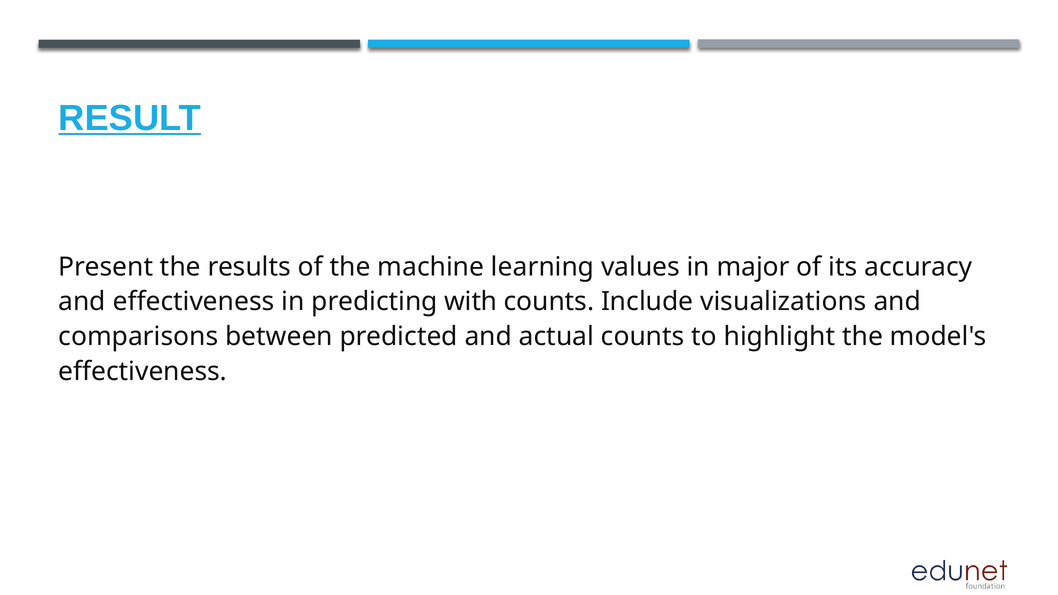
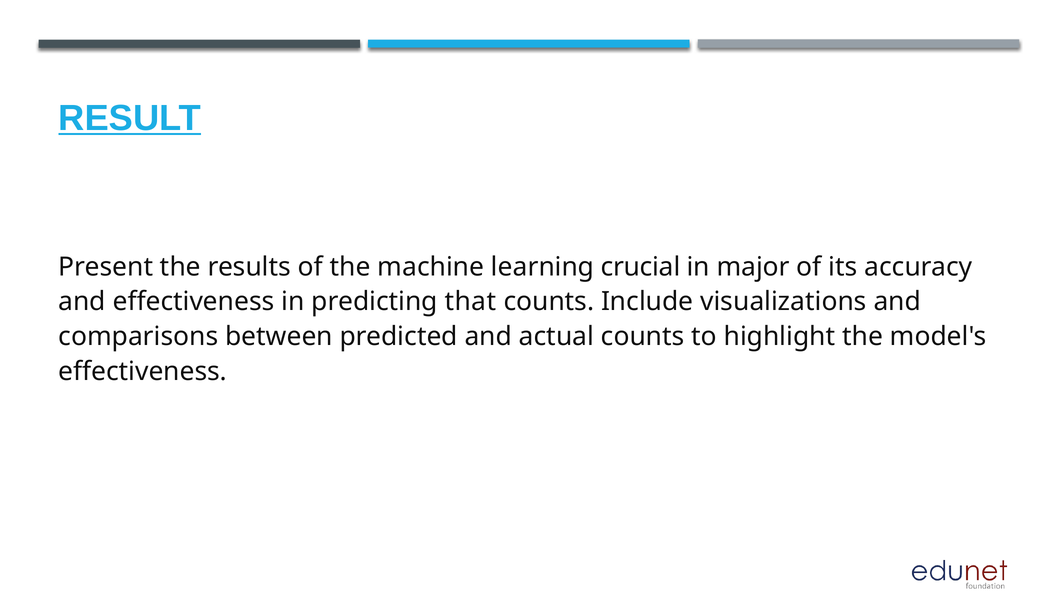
values: values -> crucial
with: with -> that
